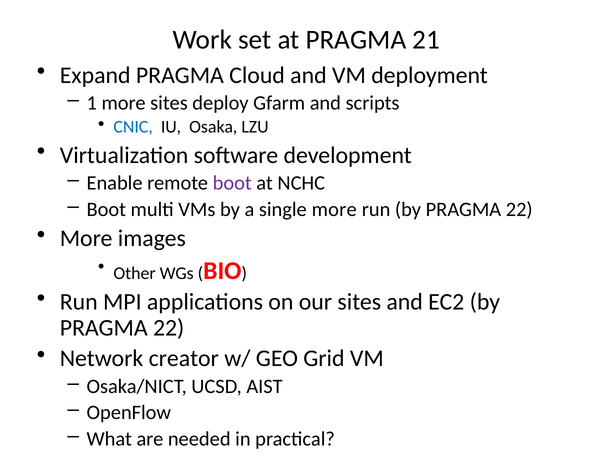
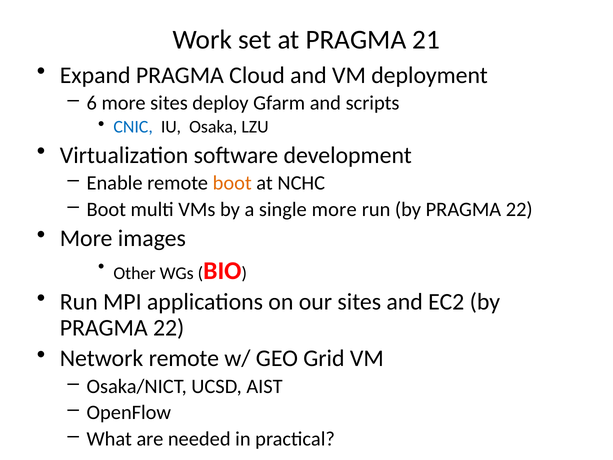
1: 1 -> 6
boot at (232, 183) colour: purple -> orange
Network creator: creator -> remote
